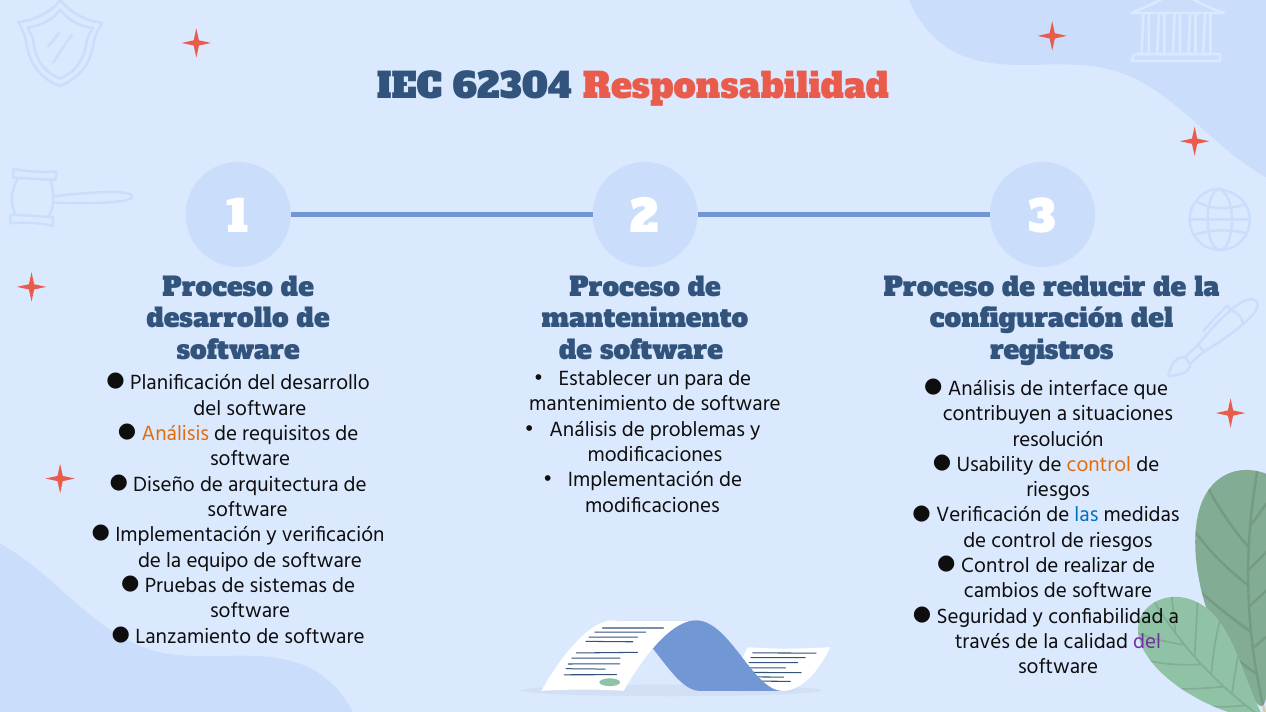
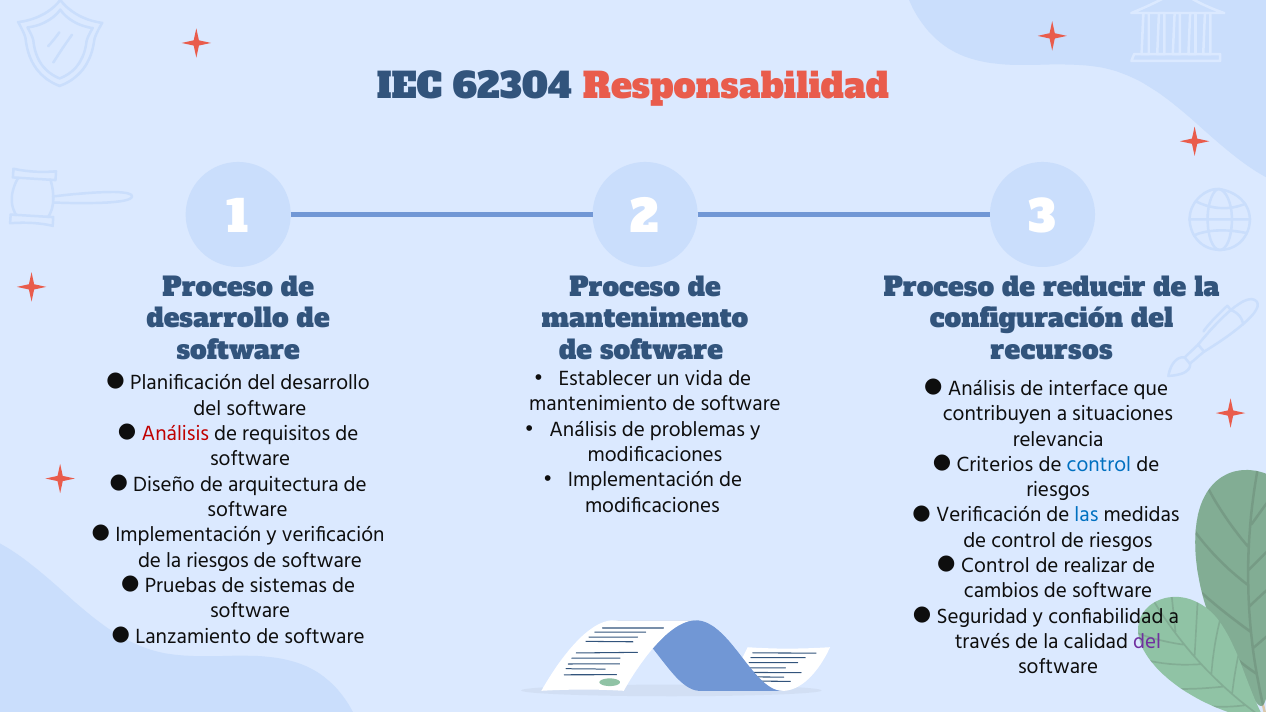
registros: registros -> recursos
para: para -> vida
Análisis at (175, 434) colour: orange -> red
resolución: resolución -> relevancia
Usability: Usability -> Criterios
control at (1099, 465) colour: orange -> blue
la equipo: equipo -> riesgos
